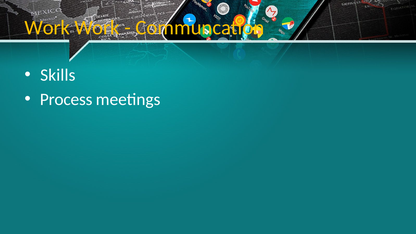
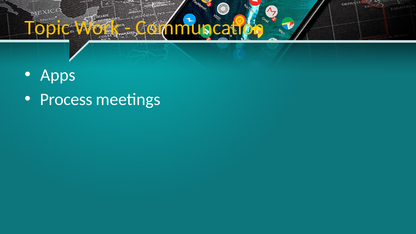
Work at (47, 28): Work -> Topic
Skills: Skills -> Apps
